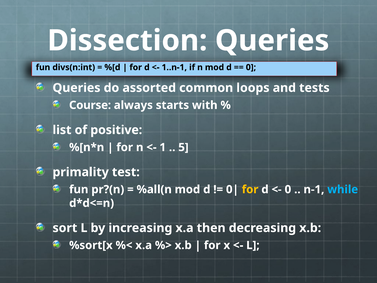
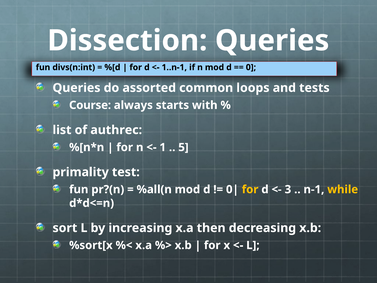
positive: positive -> authrec
0 at (288, 189): 0 -> 3
while colour: light blue -> yellow
